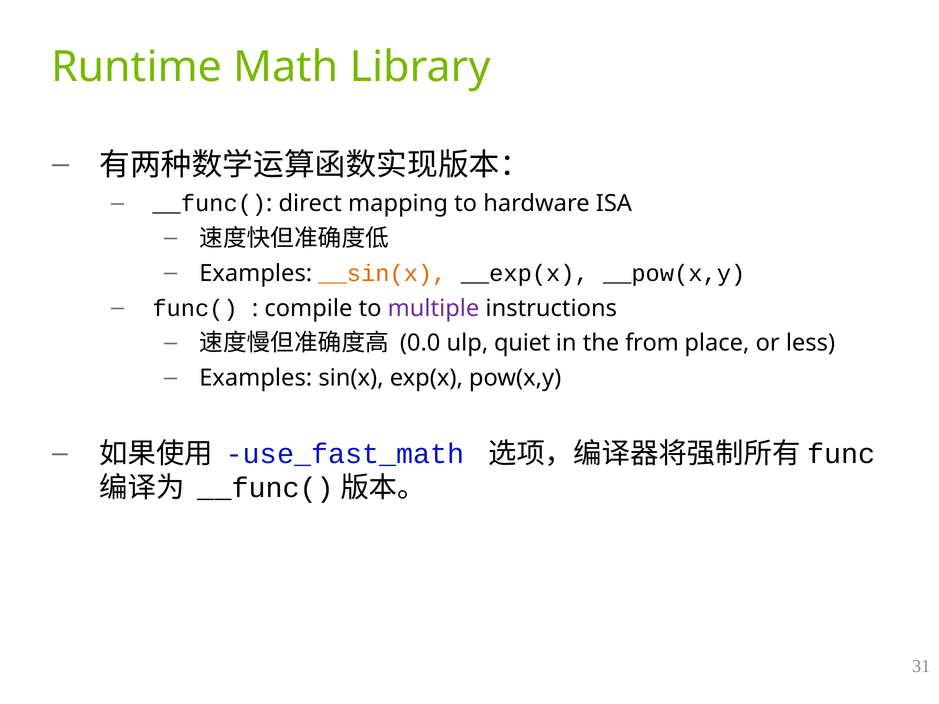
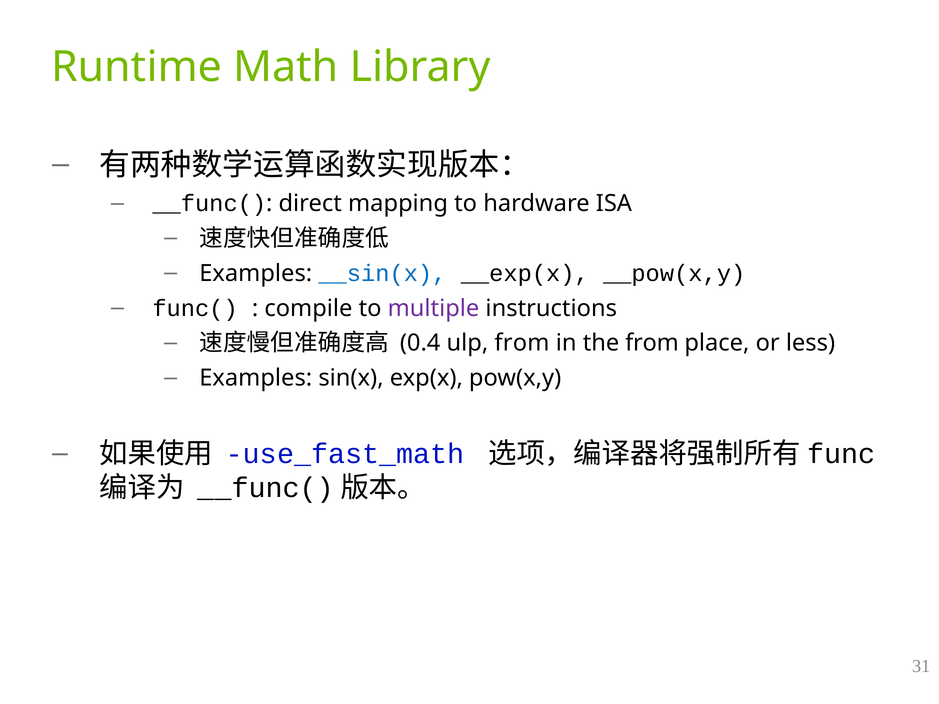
__sin(x colour: orange -> blue
0.0: 0.0 -> 0.4
ulp quiet: quiet -> from
